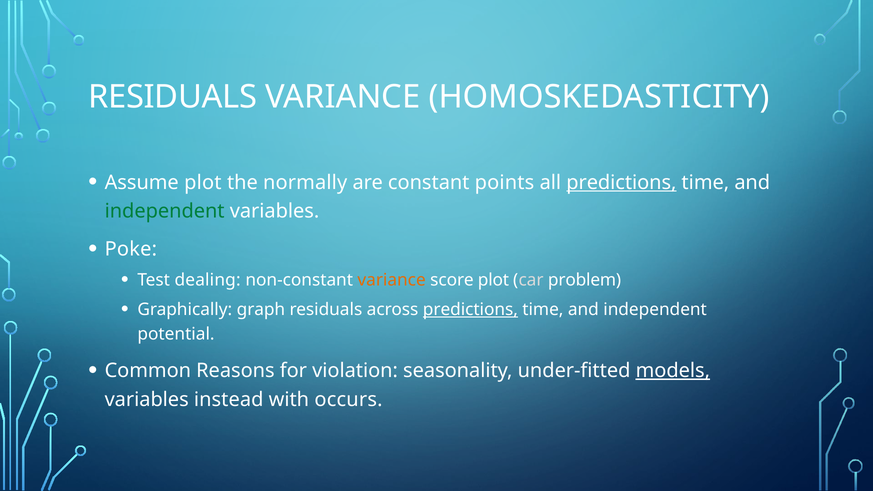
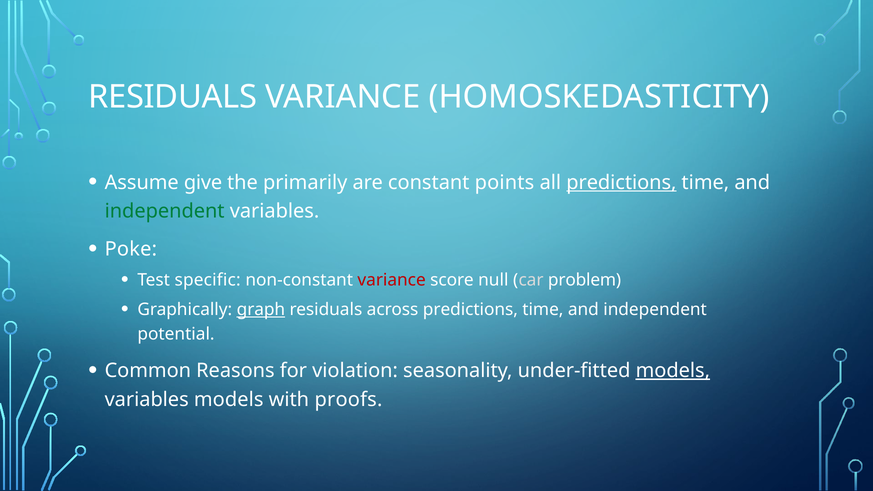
Assume plot: plot -> give
normally: normally -> primarily
dealing: dealing -> specific
variance at (392, 280) colour: orange -> red
score plot: plot -> null
graph underline: none -> present
predictions at (470, 309) underline: present -> none
variables instead: instead -> models
occurs: occurs -> proofs
